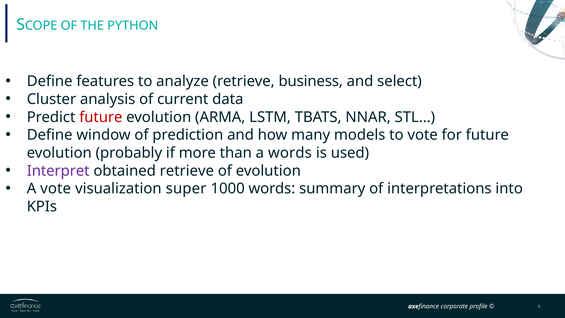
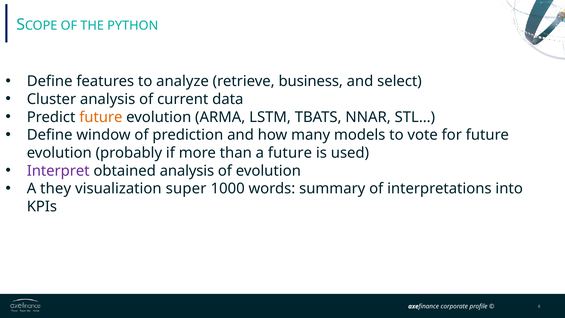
future at (101, 117) colour: red -> orange
a words: words -> future
obtained retrieve: retrieve -> analysis
A vote: vote -> they
